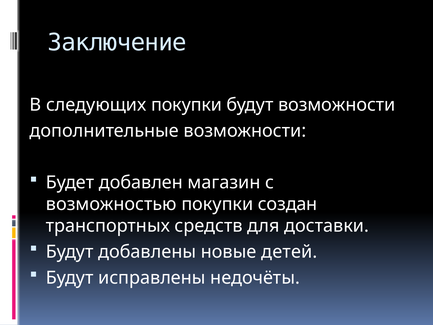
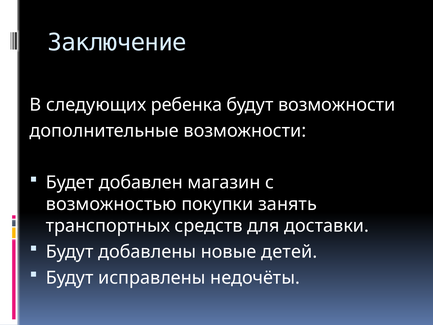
следующих покупки: покупки -> ребенка
создан: создан -> занять
